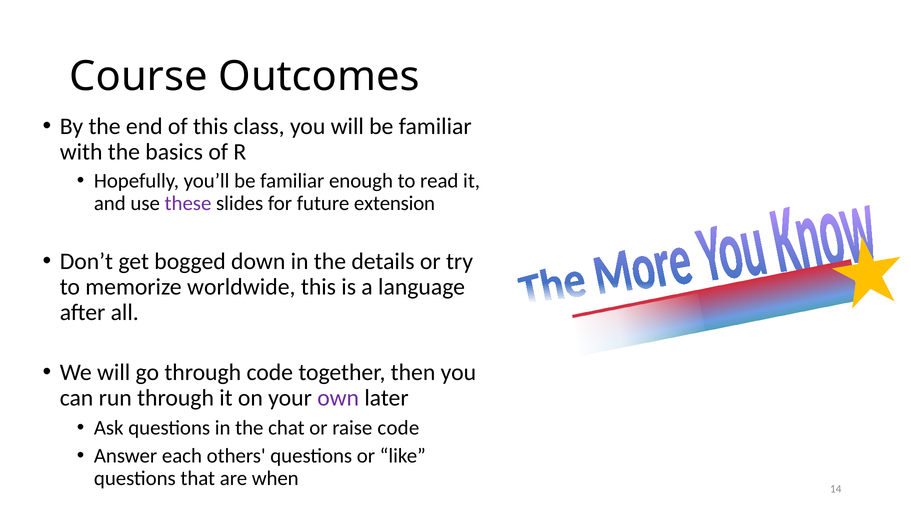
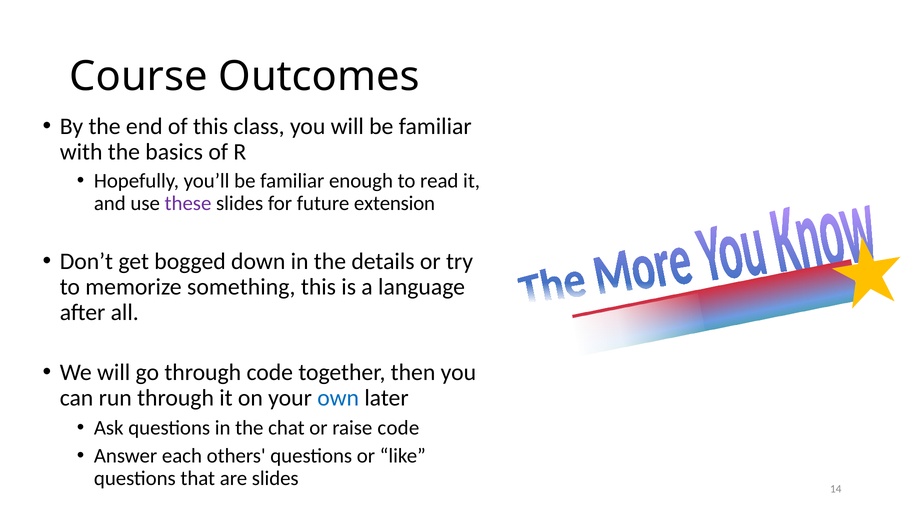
worldwide: worldwide -> something
own colour: purple -> blue
are when: when -> slides
